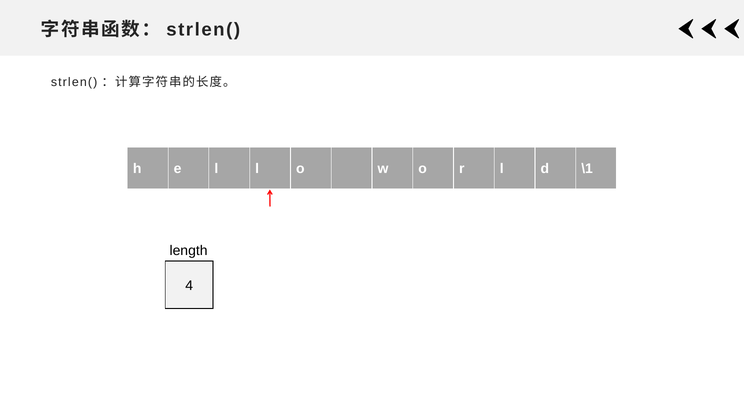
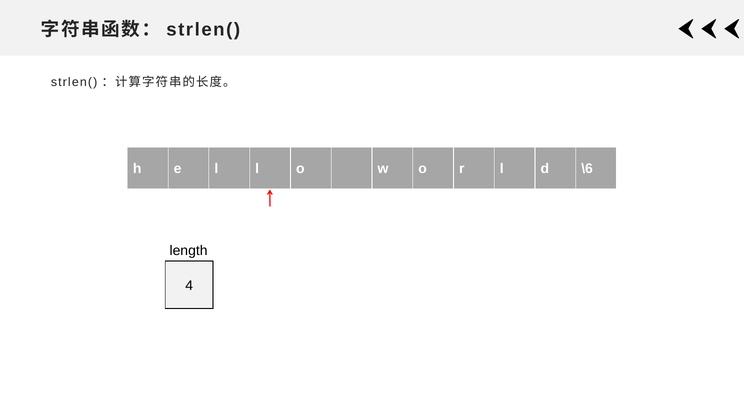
\1: \1 -> \6
